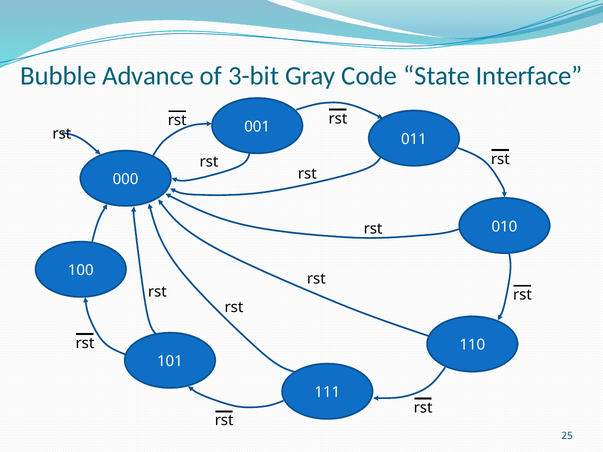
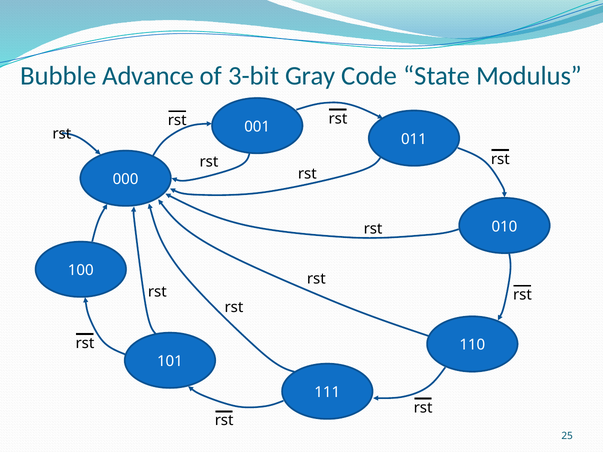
Interface: Interface -> Modulus
